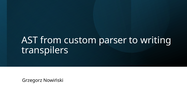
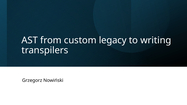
parser: parser -> legacy
